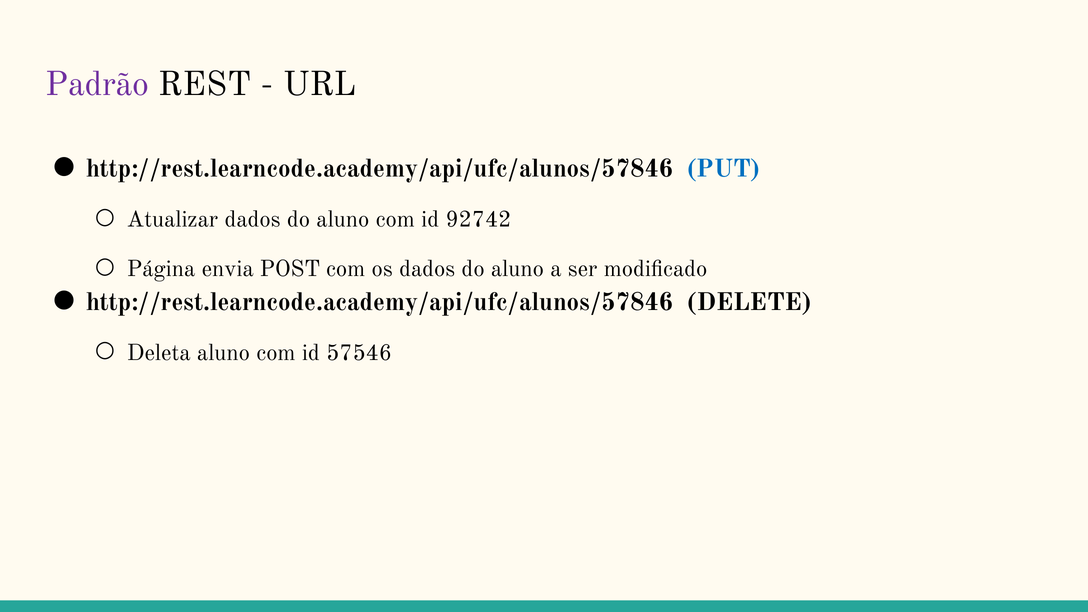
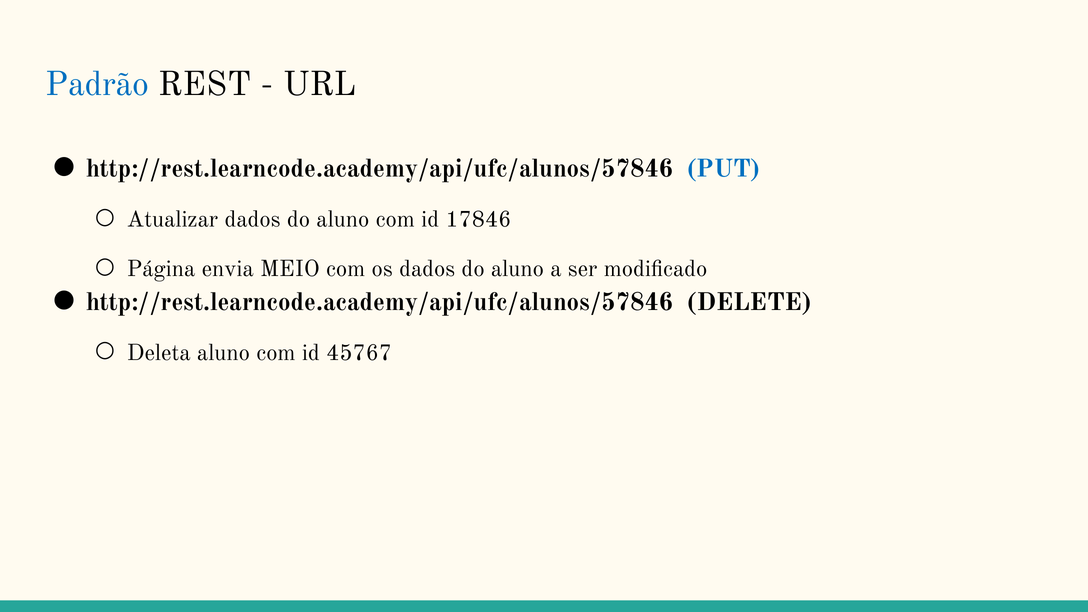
Padrão colour: purple -> blue
92742: 92742 -> 17846
POST: POST -> MEIO
57546: 57546 -> 45767
